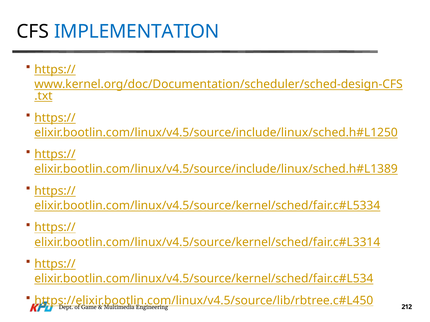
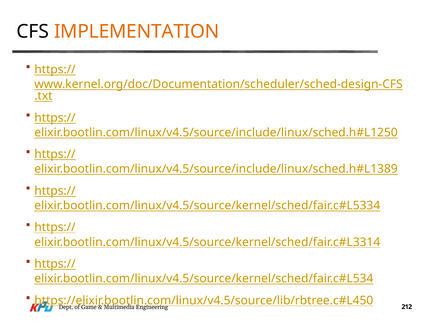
IMPLEMENTATION colour: blue -> orange
